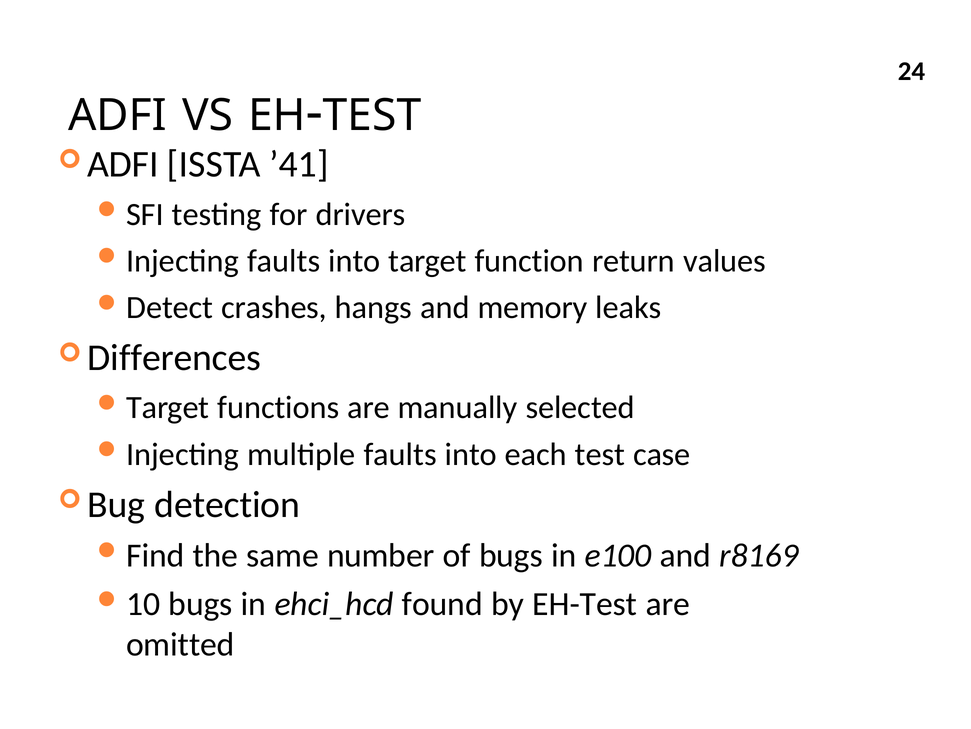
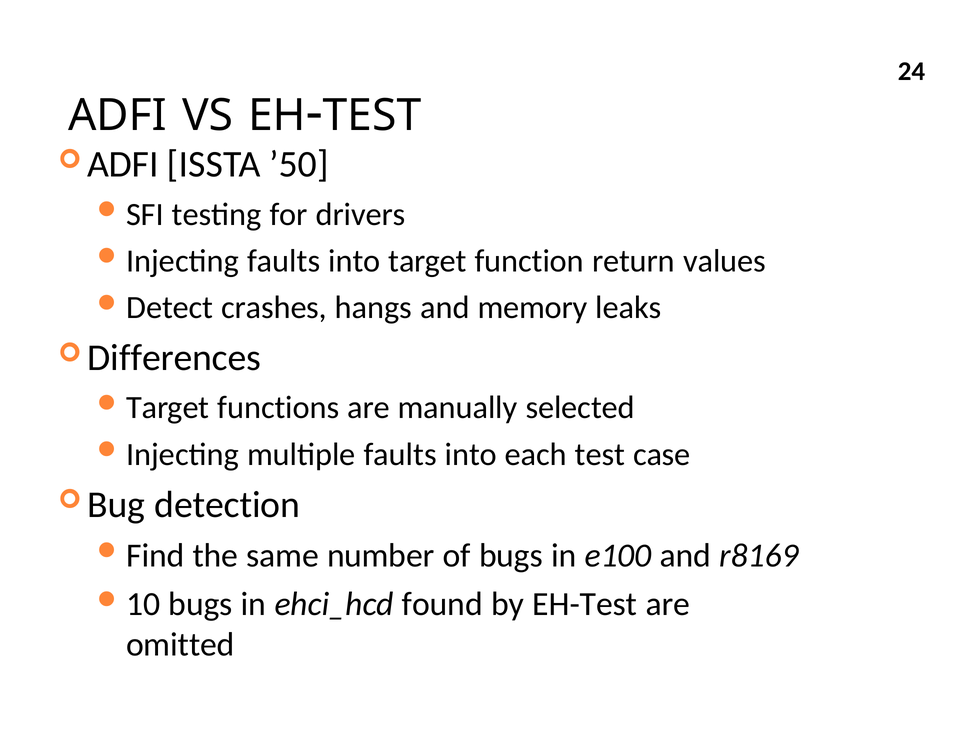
’41: ’41 -> ’50
